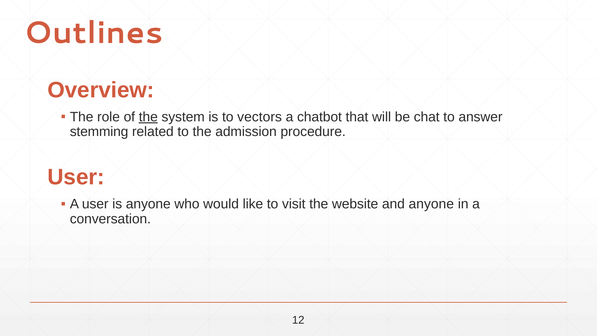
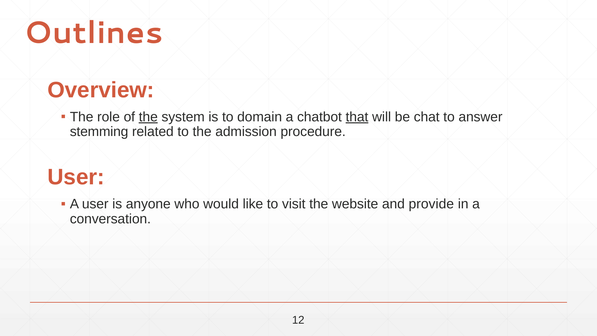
vectors: vectors -> domain
that underline: none -> present
and anyone: anyone -> provide
